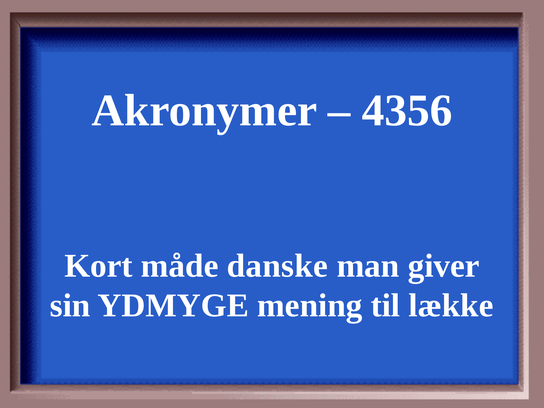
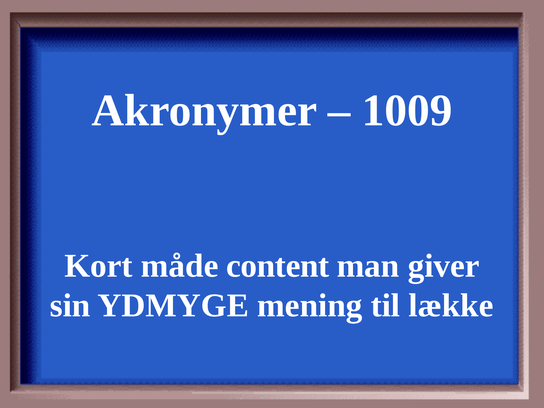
4356: 4356 -> 1009
danske: danske -> content
